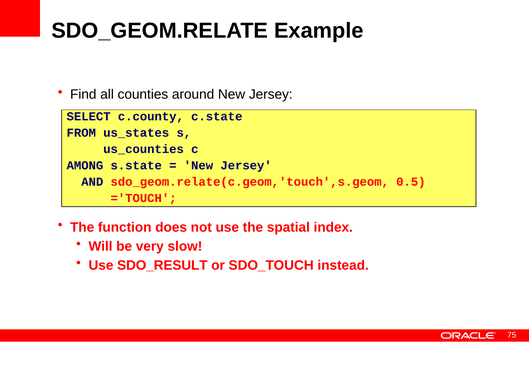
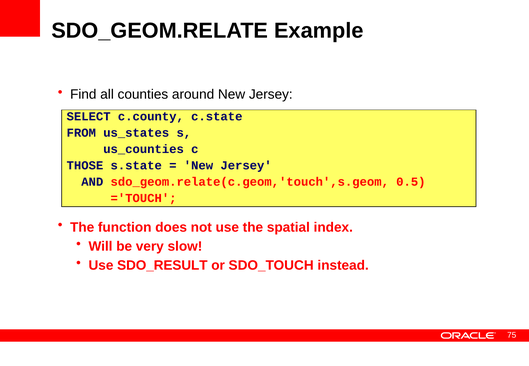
AMONG: AMONG -> THOSE
